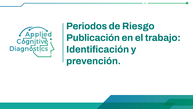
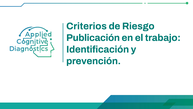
Periodos: Periodos -> Criterios
